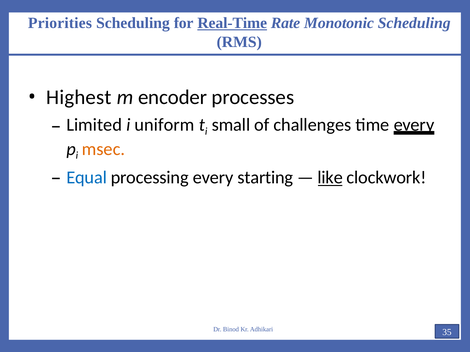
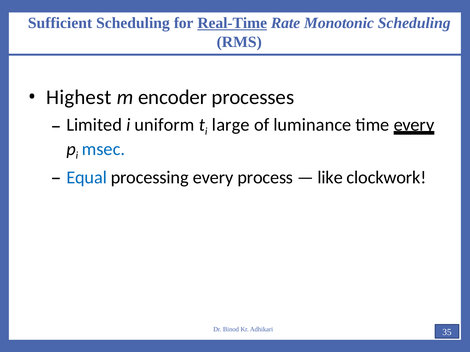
Priorities: Priorities -> Sufficient
small: small -> large
challenges: challenges -> luminance
msec colour: orange -> blue
starting: starting -> process
like underline: present -> none
